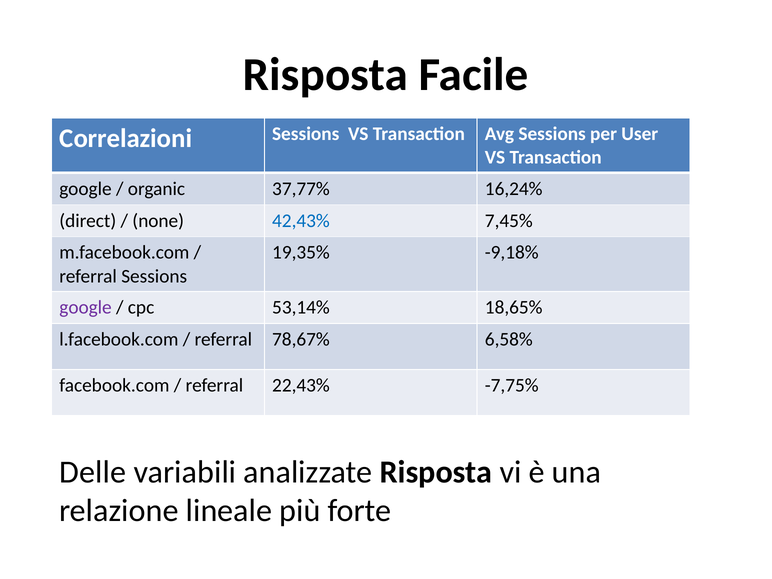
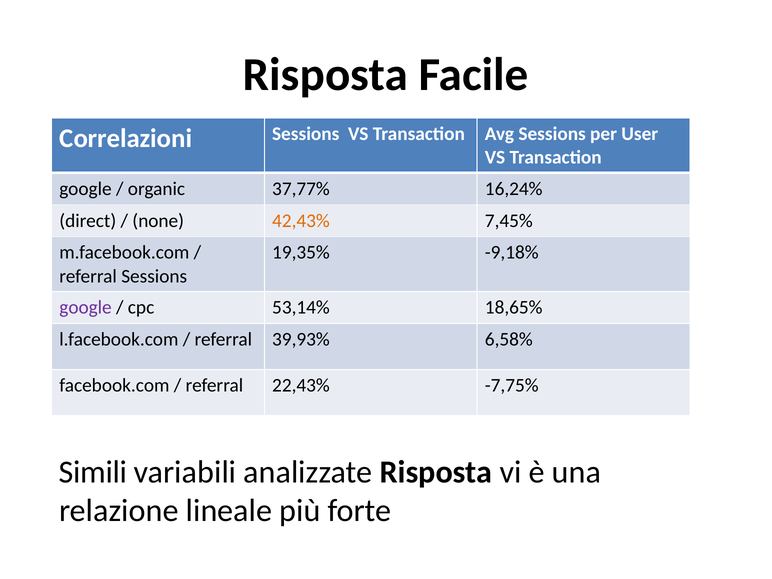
42,43% colour: blue -> orange
78,67%: 78,67% -> 39,93%
Delle: Delle -> Simili
